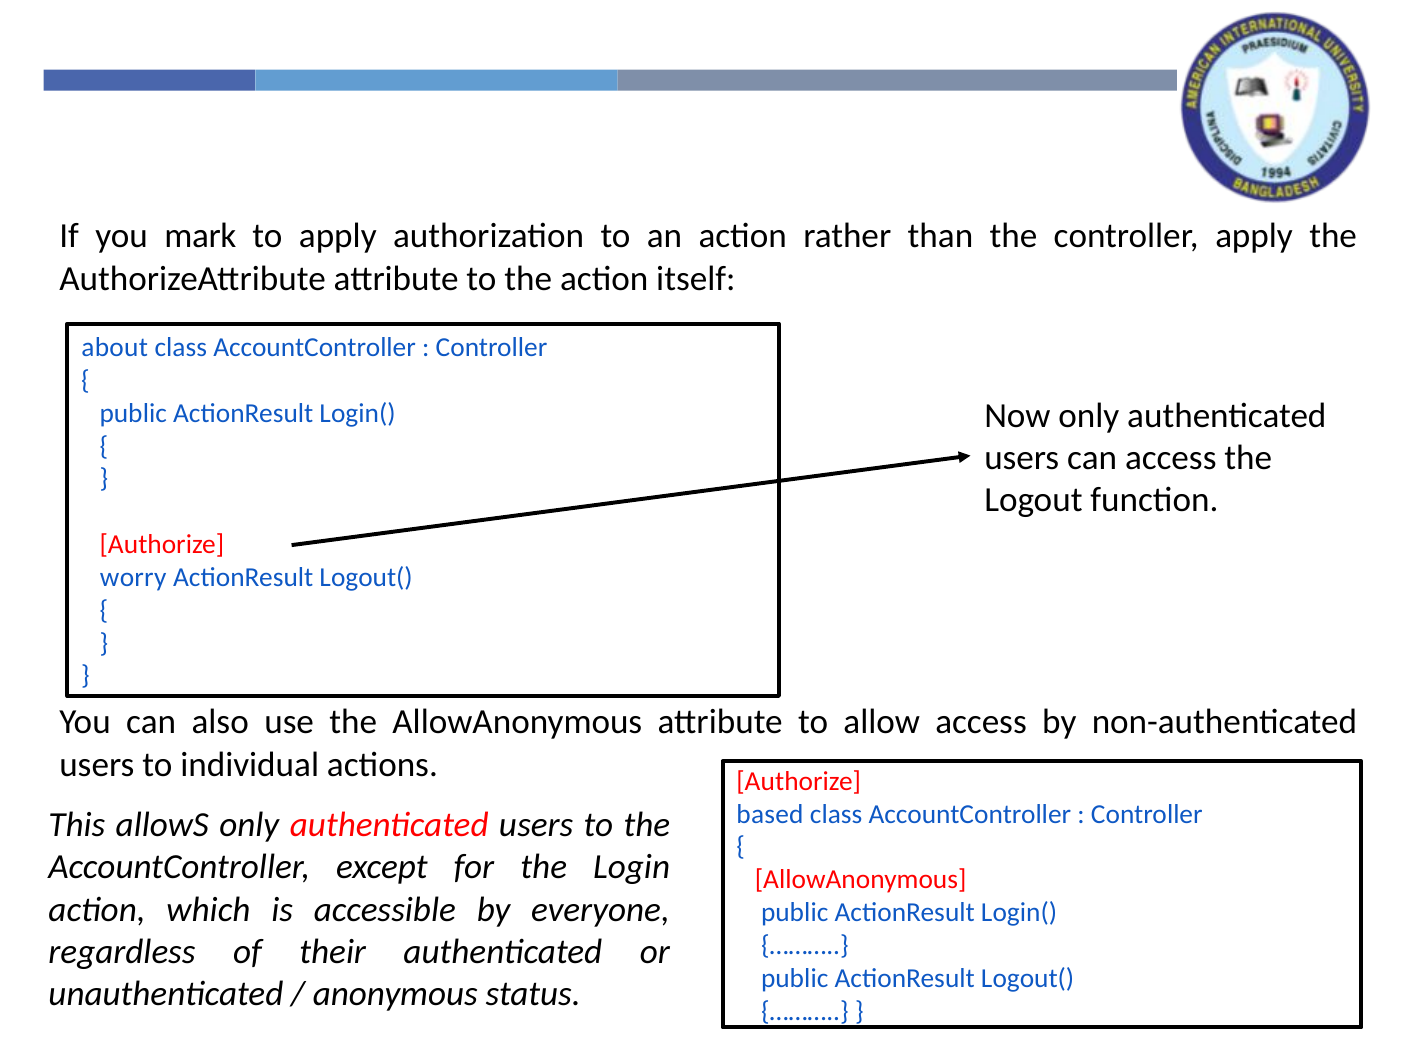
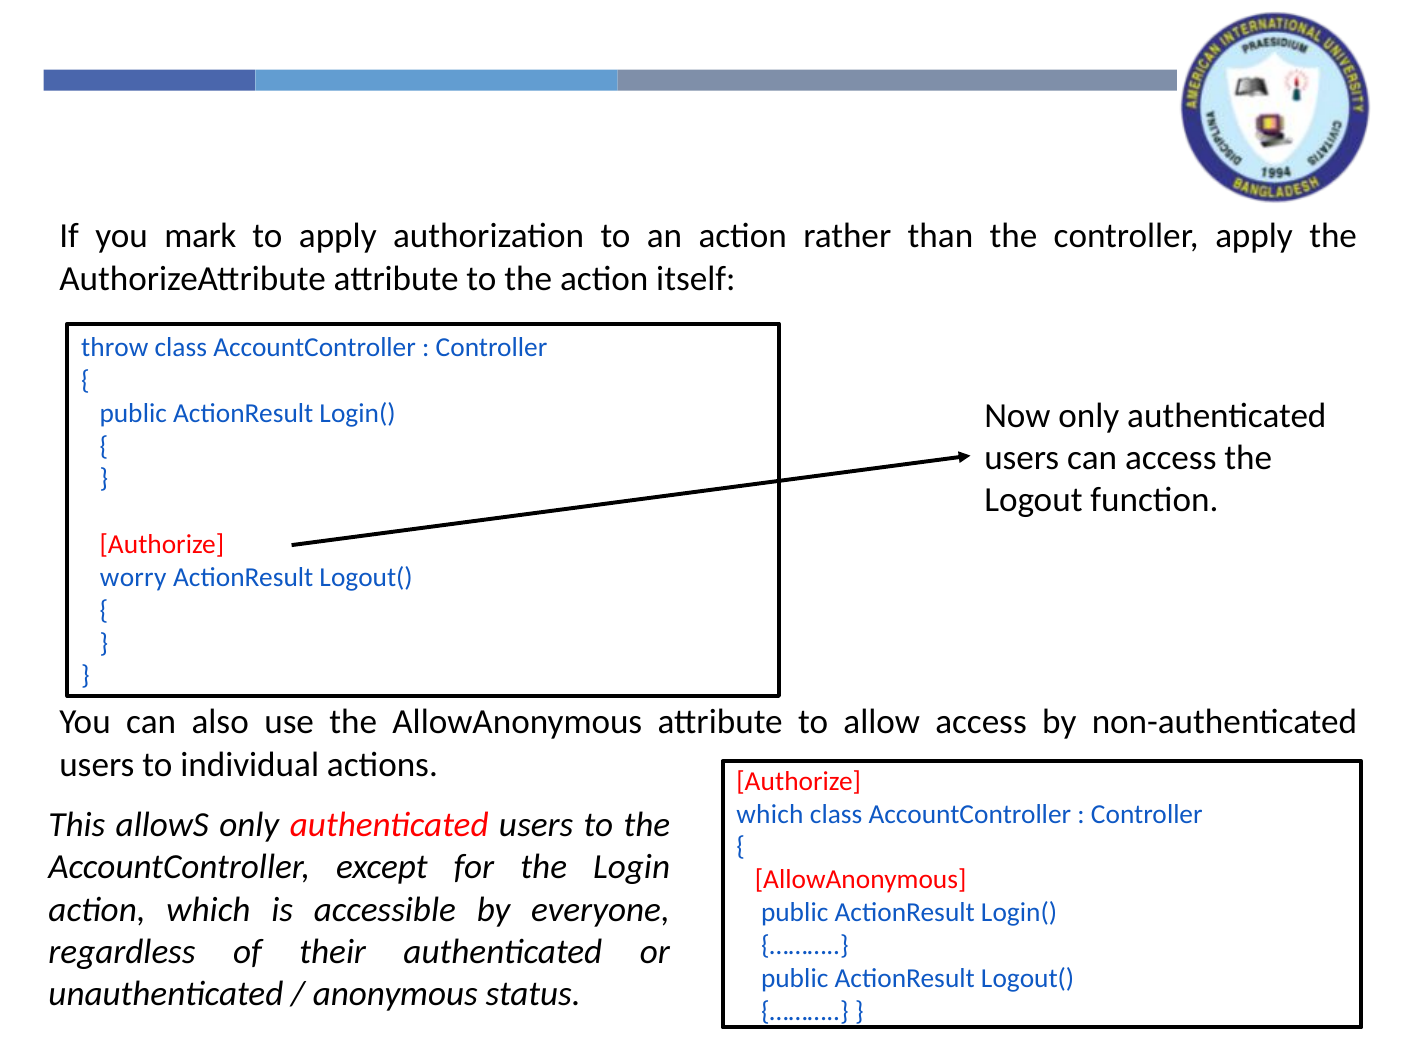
about: about -> throw
based at (770, 814): based -> which
